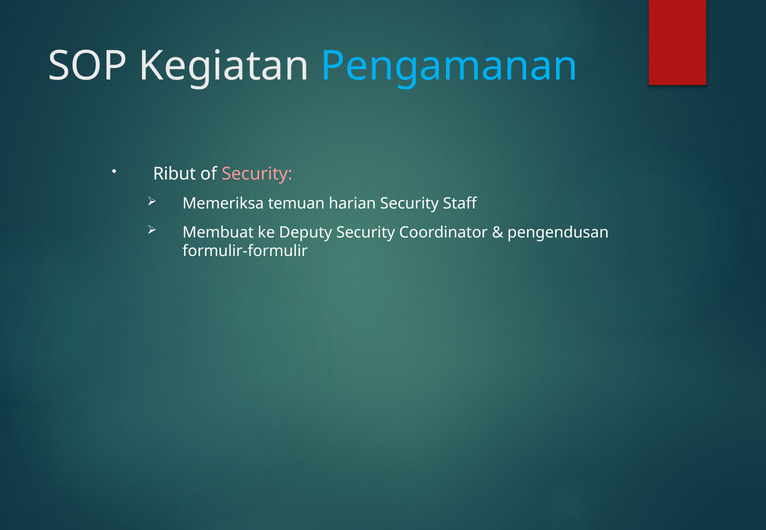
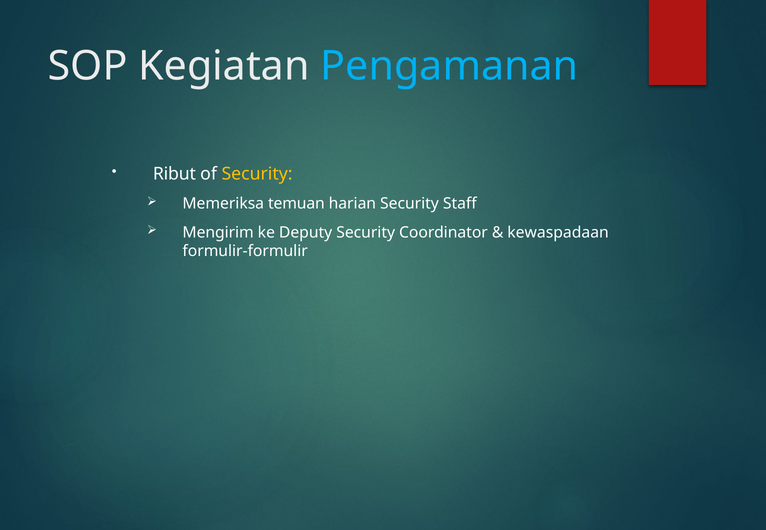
Security at (257, 174) colour: pink -> yellow
Membuat: Membuat -> Mengirim
pengendusan: pengendusan -> kewaspadaan
